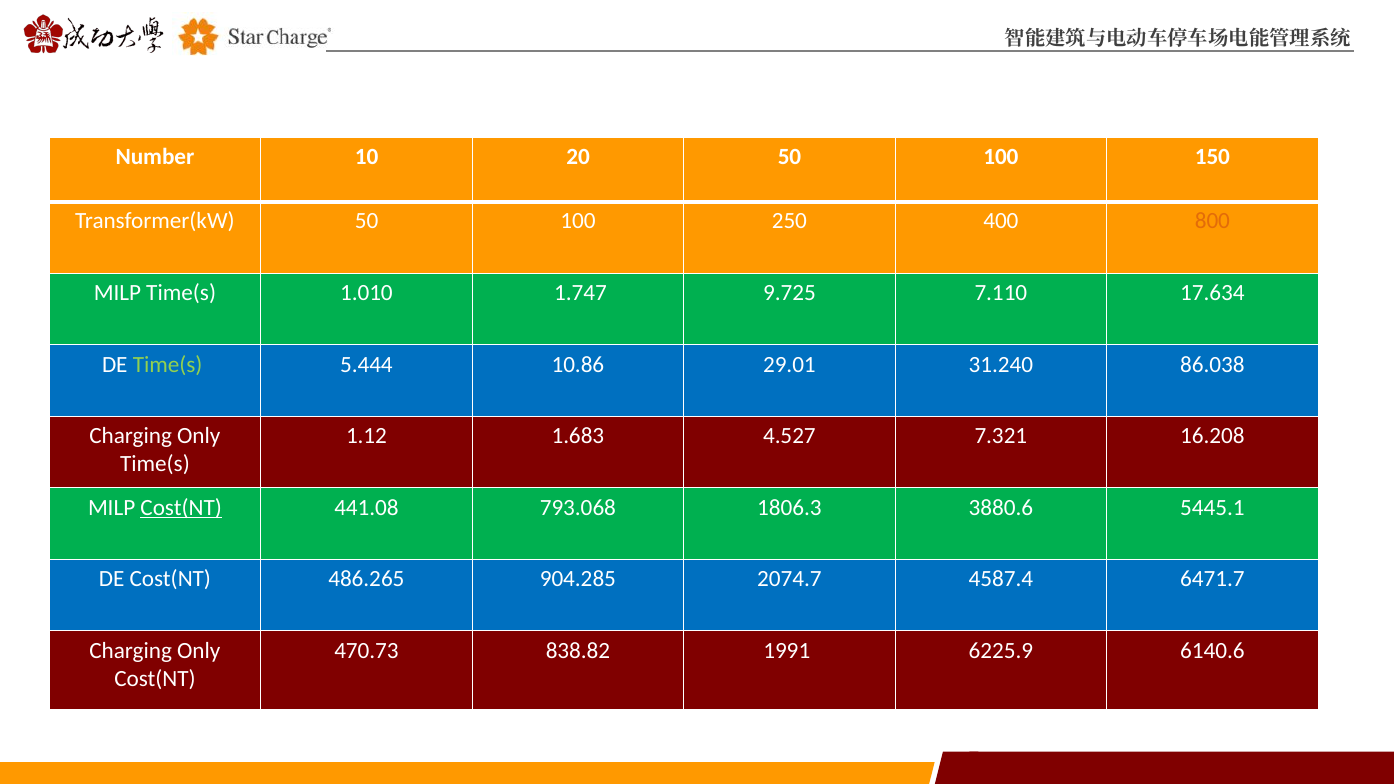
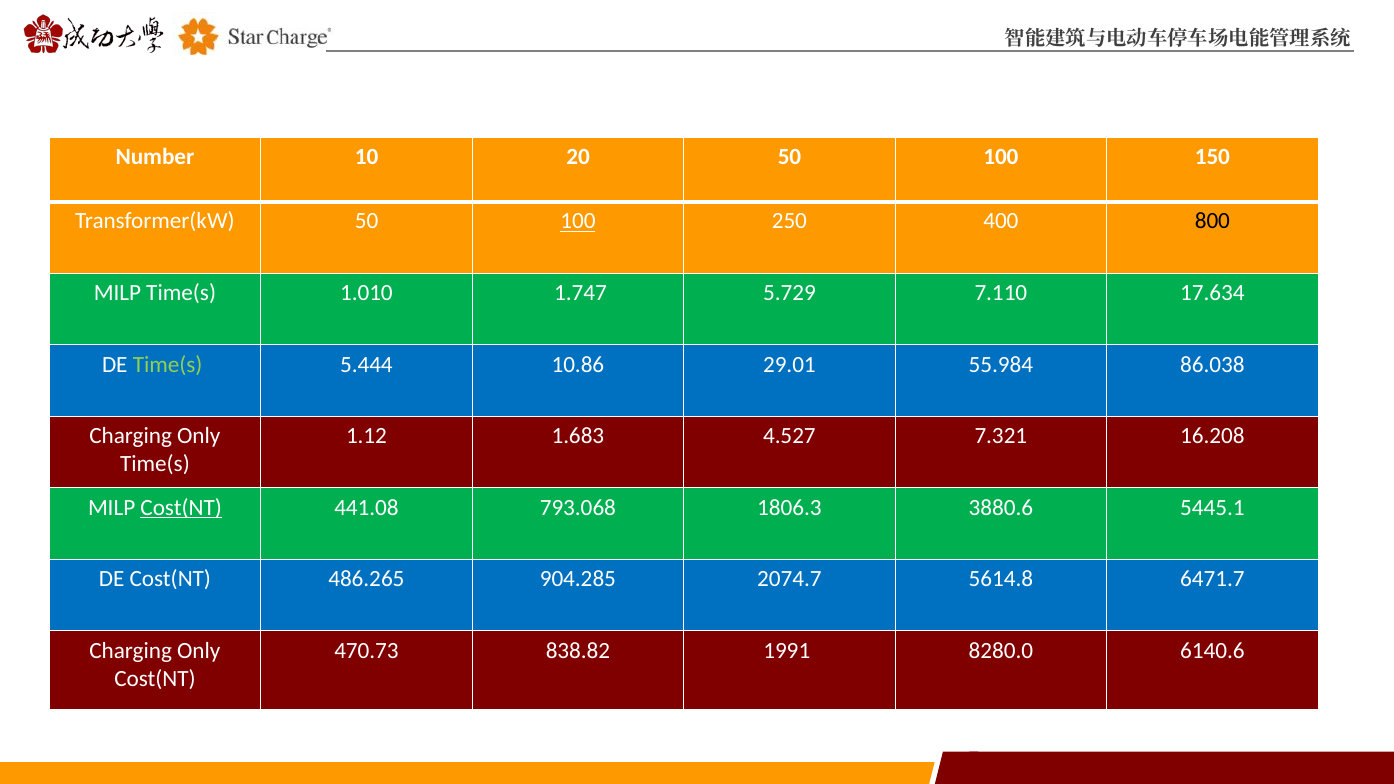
100 at (578, 221) underline: none -> present
800 colour: orange -> black
9.725: 9.725 -> 5.729
31.240: 31.240 -> 55.984
4587.4: 4587.4 -> 5614.8
6225.9: 6225.9 -> 8280.0
